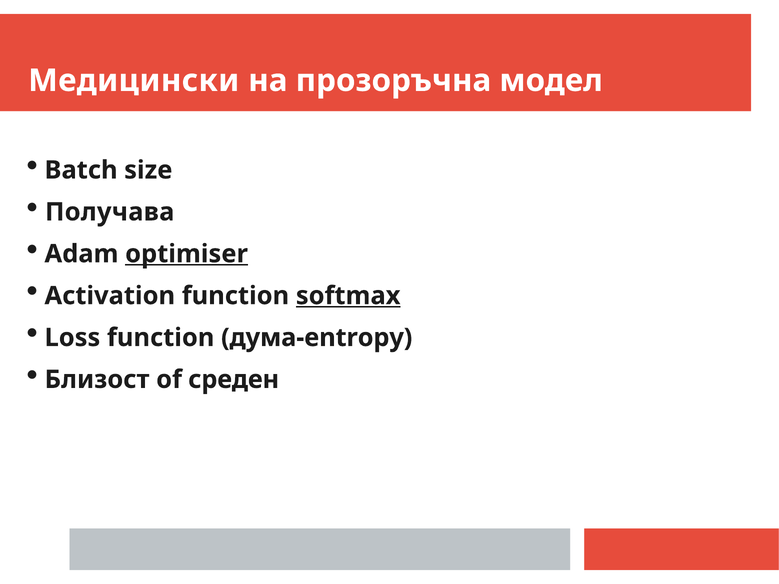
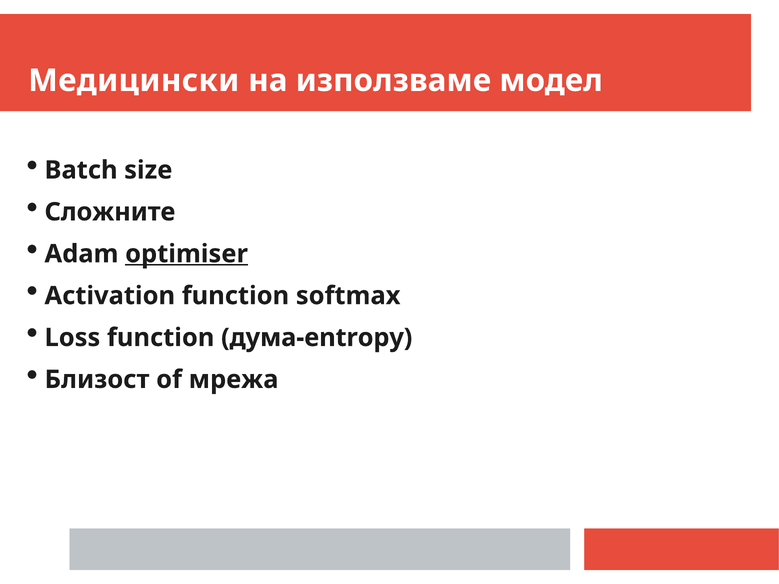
прозоръчна: прозоръчна -> използваме
Получава: Получава -> Сложните
softmax underline: present -> none
среден: среден -> мрежа
